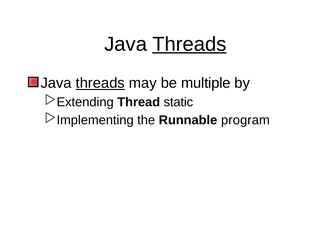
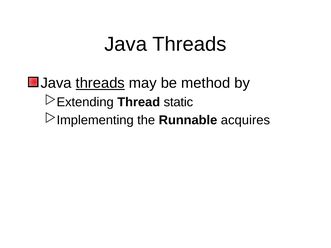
Threads at (189, 44) underline: present -> none
multiple: multiple -> method
program: program -> acquires
